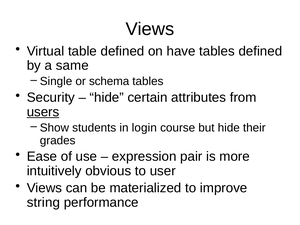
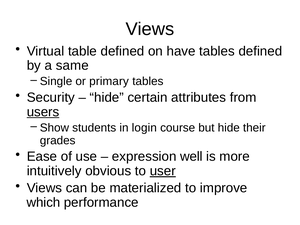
schema: schema -> primary
pair: pair -> well
user underline: none -> present
string: string -> which
